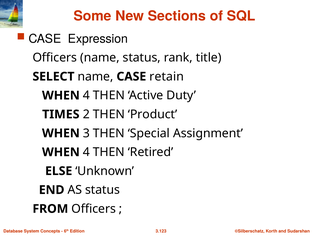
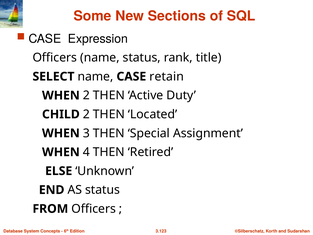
4 at (86, 95): 4 -> 2
TIMES: TIMES -> CHILD
Product: Product -> Located
